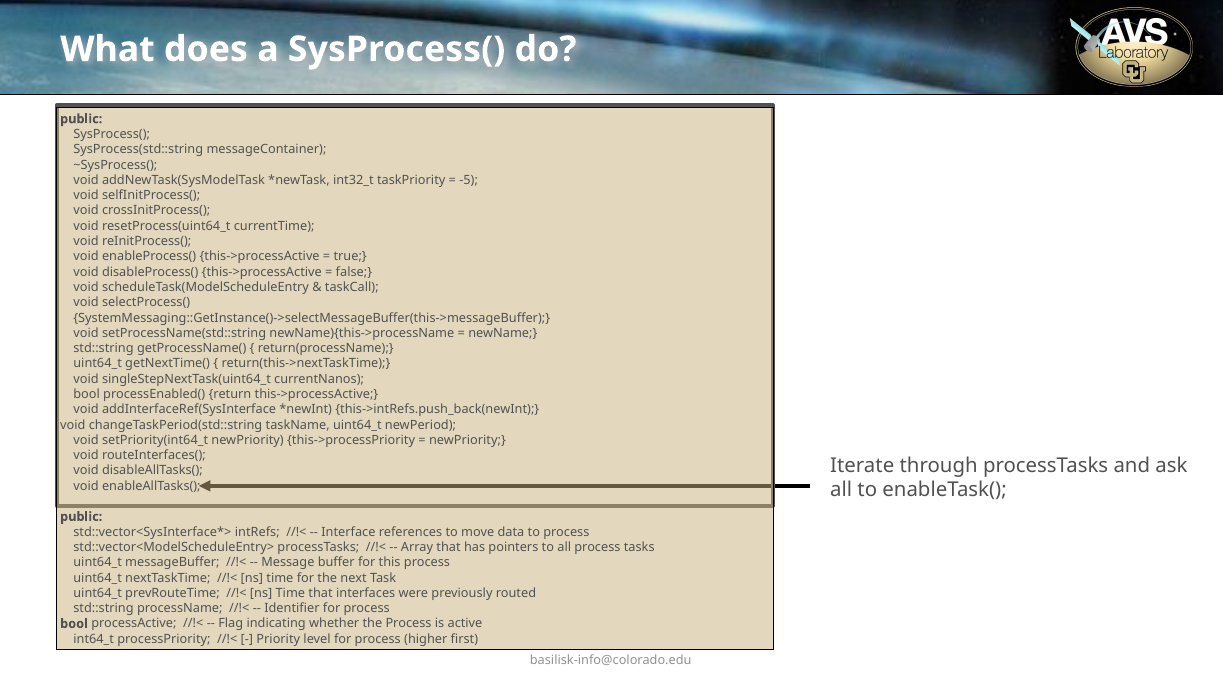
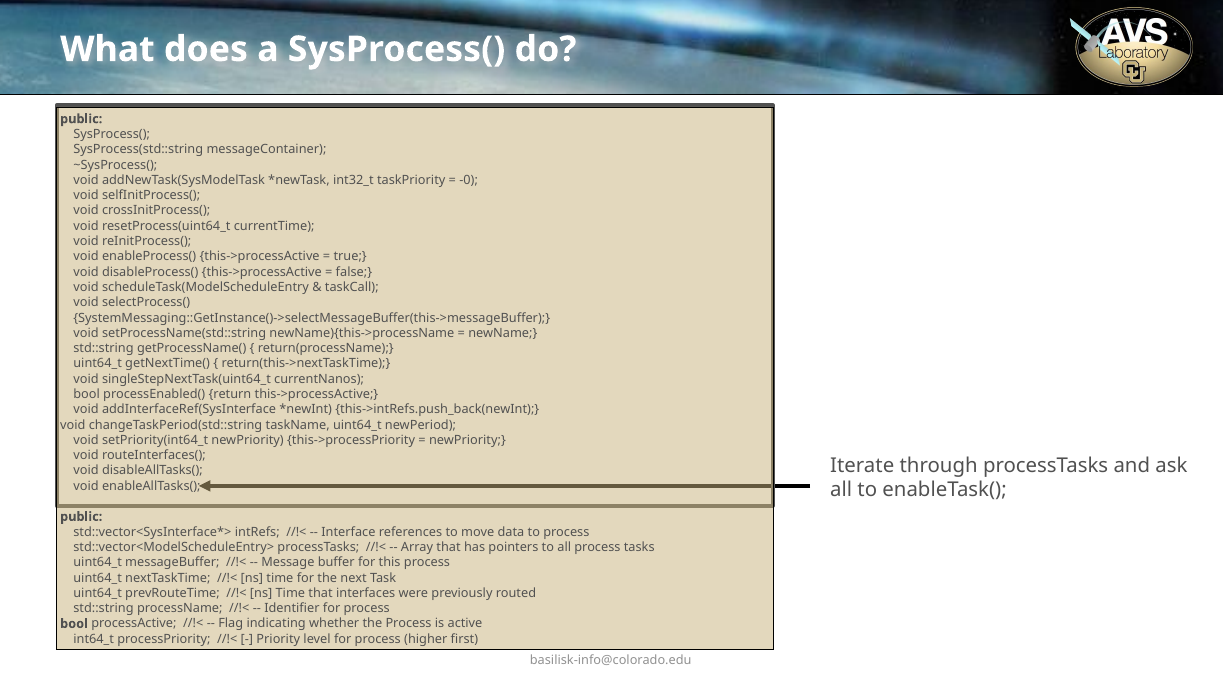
-5: -5 -> -0
